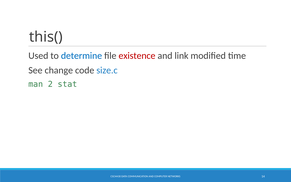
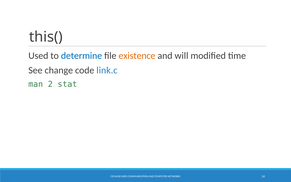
existence colour: red -> orange
link: link -> will
size.c: size.c -> link.c
